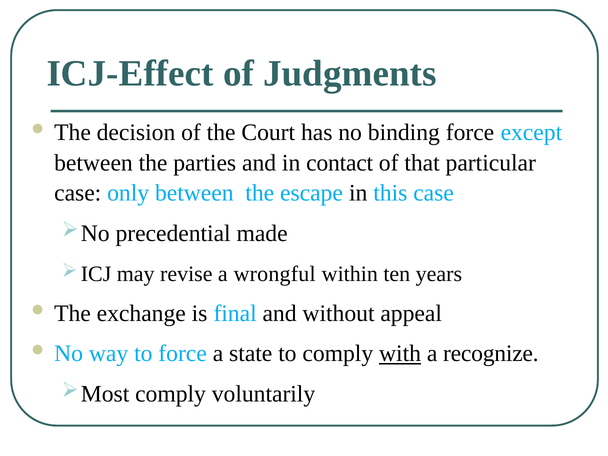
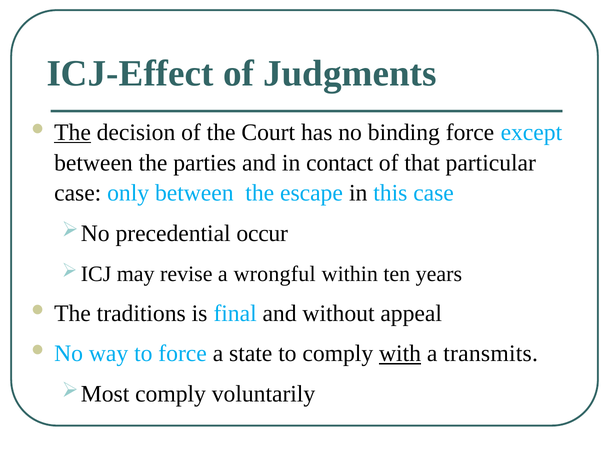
The at (73, 132) underline: none -> present
made: made -> occur
exchange: exchange -> traditions
recognize: recognize -> transmits
